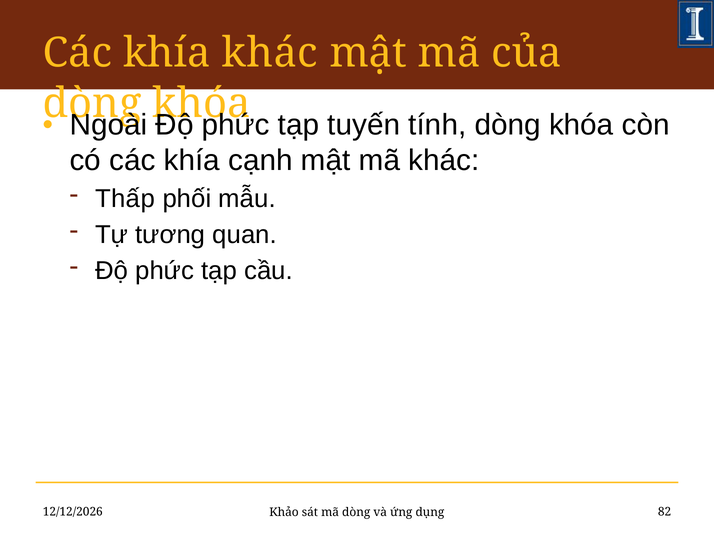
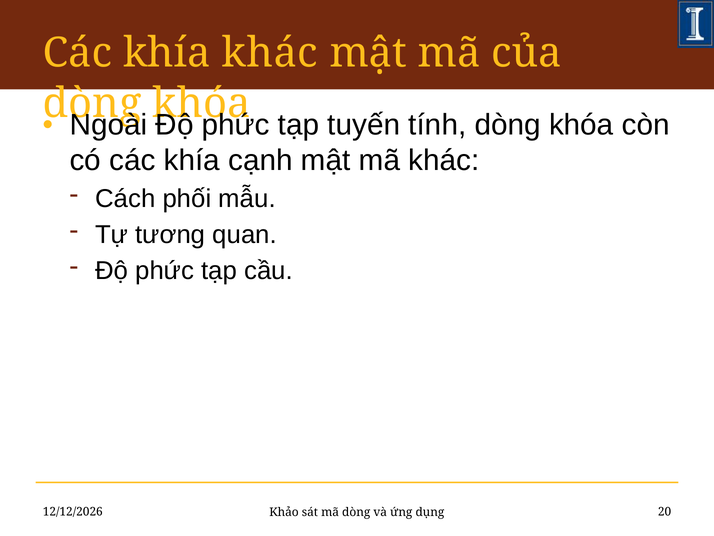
Thấp: Thấp -> Cách
82: 82 -> 20
